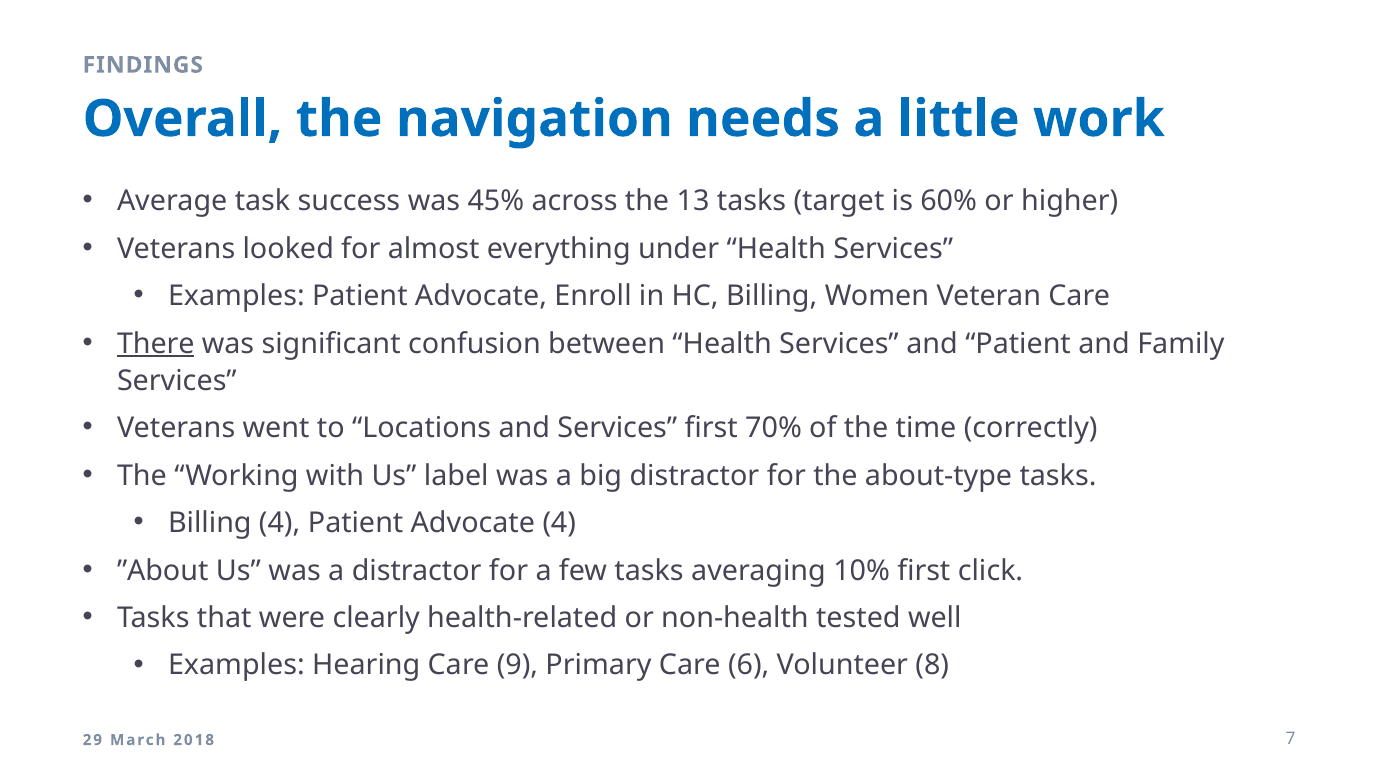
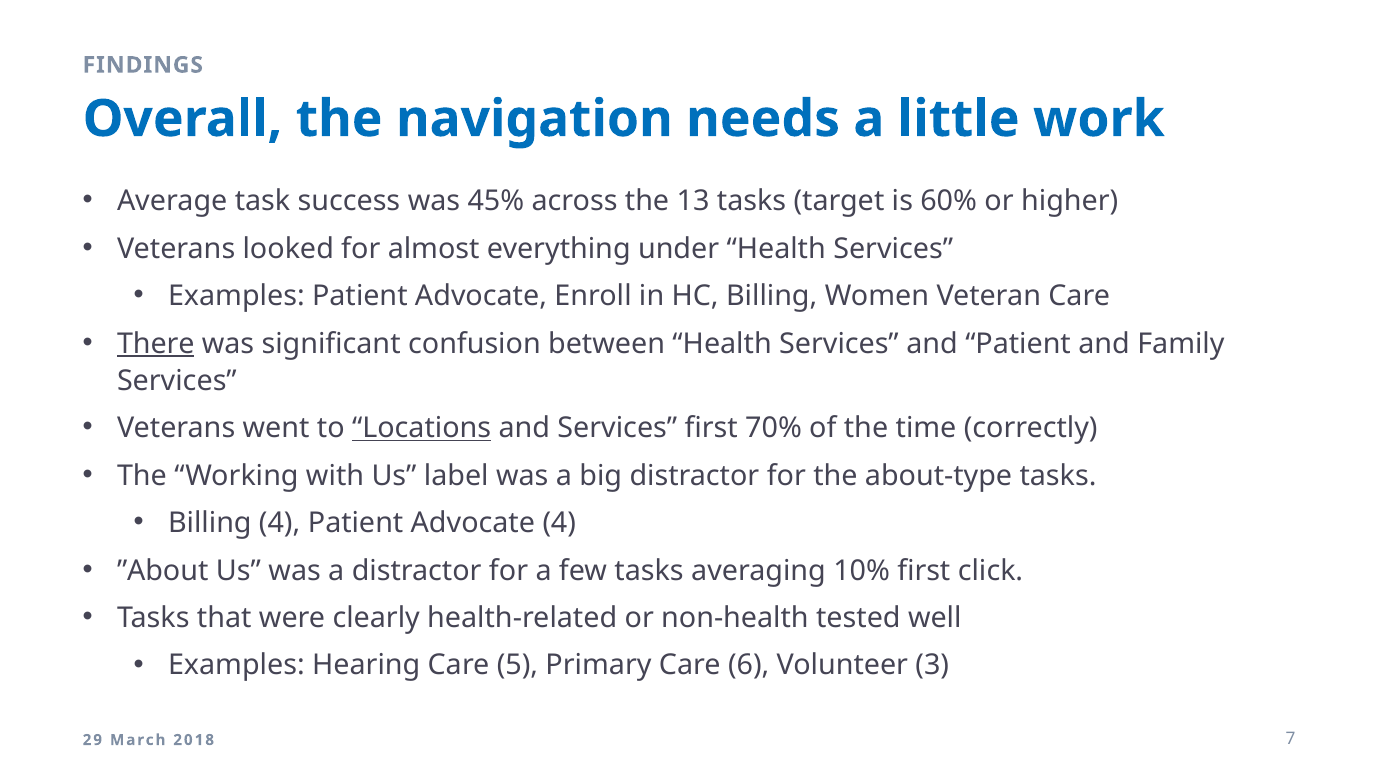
Locations underline: none -> present
9: 9 -> 5
8: 8 -> 3
